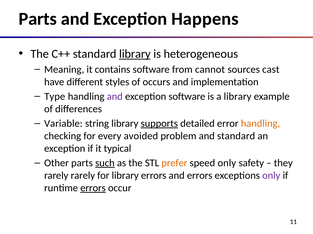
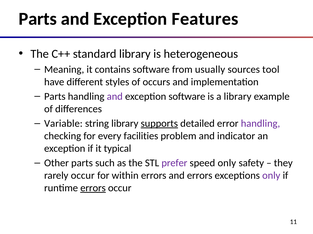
Happens: Happens -> Features
library at (135, 54) underline: present -> none
cannot: cannot -> usually
cast: cast -> tool
Type at (55, 97): Type -> Parts
handling at (260, 124) colour: orange -> purple
avoided: avoided -> facilities
and standard: standard -> indicator
such underline: present -> none
prefer colour: orange -> purple
rarely rarely: rarely -> occur
for library: library -> within
